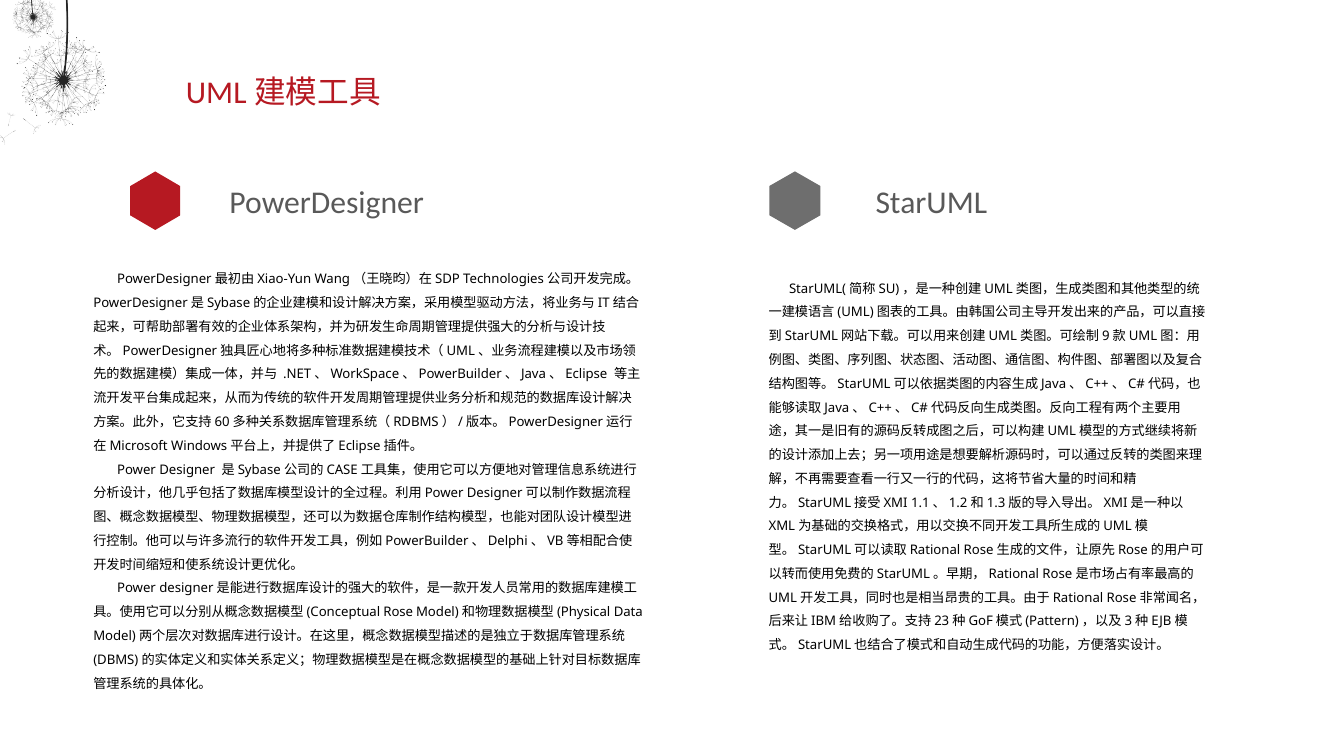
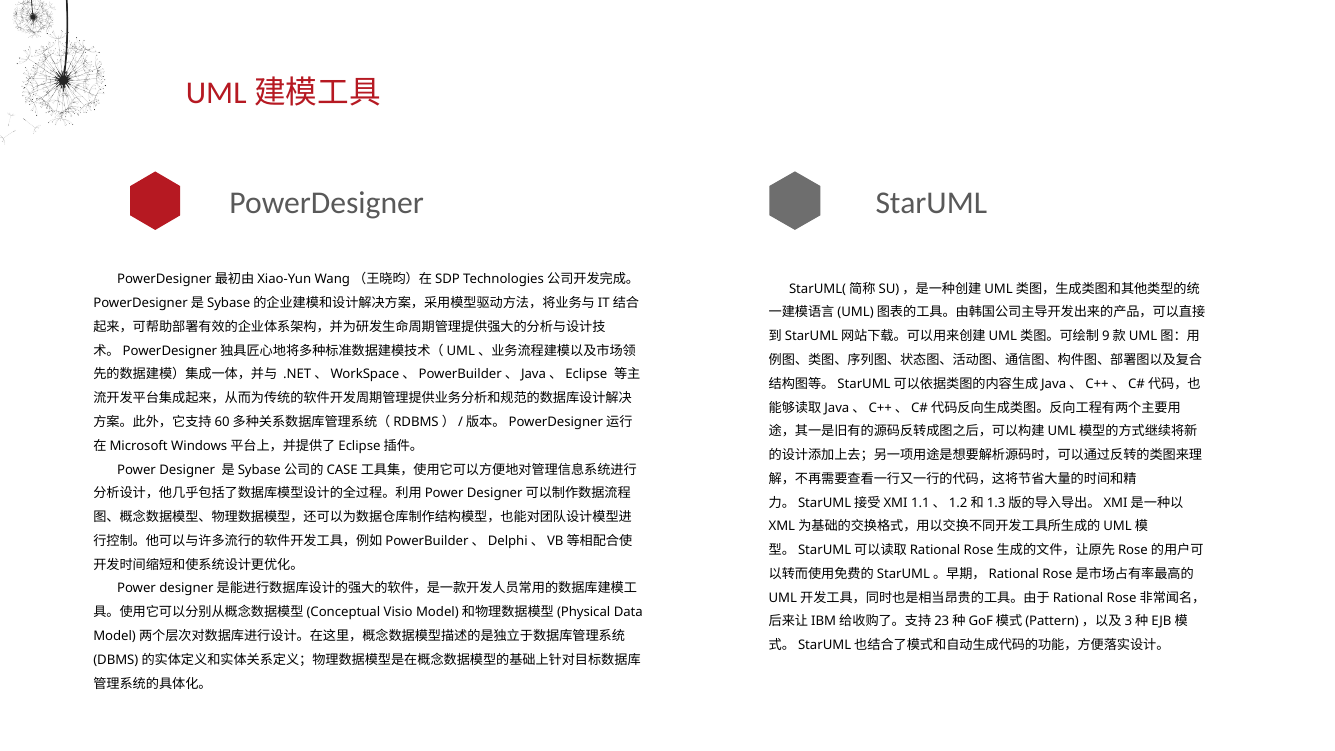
Rose: Rose -> Visio
